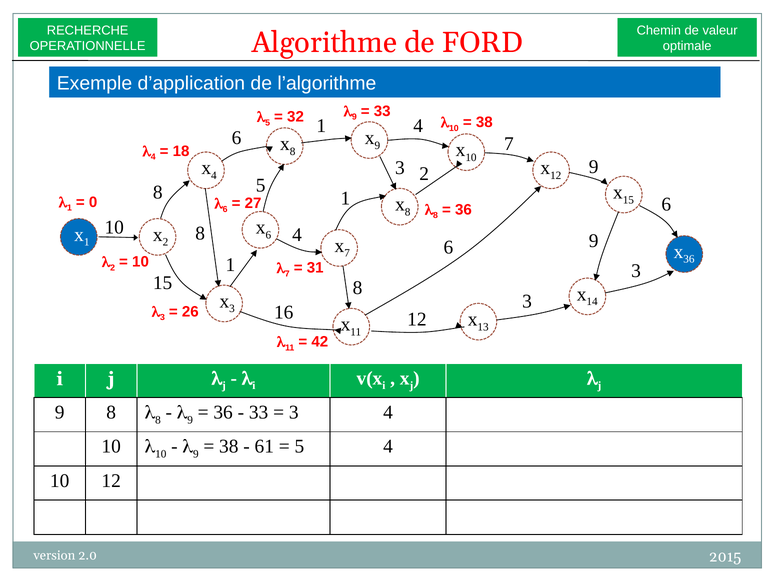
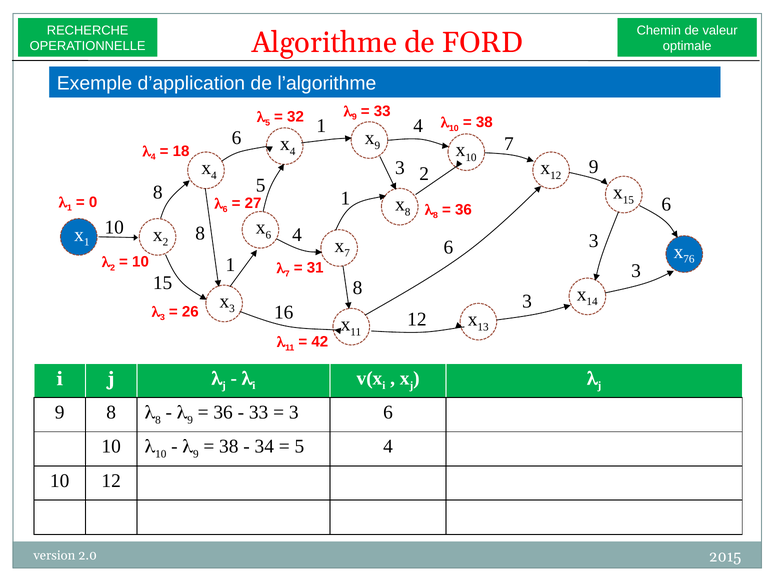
8 at (293, 151): 8 -> 4
9 at (594, 241): 9 -> 3
36 at (689, 259): 36 -> 76
4 at (388, 413): 4 -> 6
61: 61 -> 34
